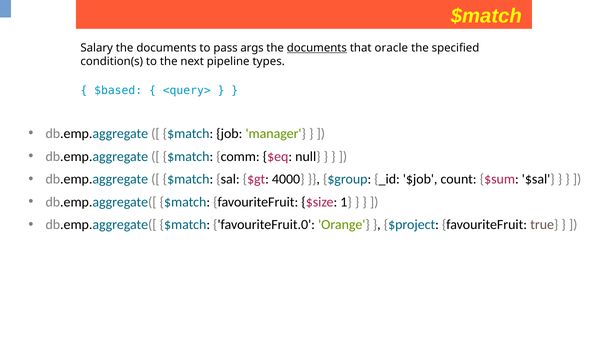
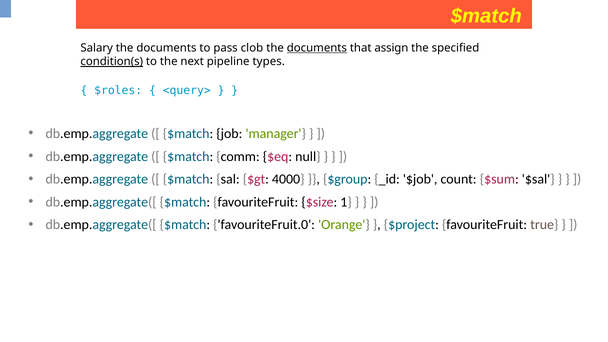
args: args -> clob
oracle: oracle -> assign
condition(s underline: none -> present
$based: $based -> $roles
